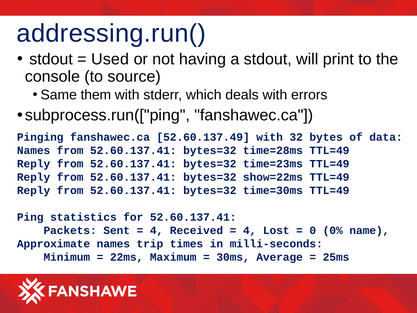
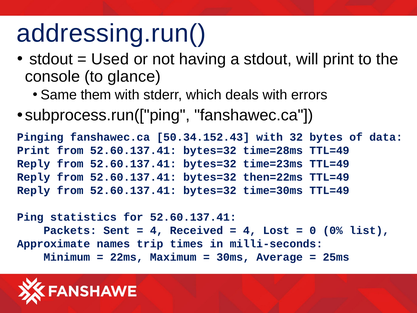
source: source -> glance
52.60.137.49: 52.60.137.49 -> 50.34.152.43
Names at (34, 150): Names -> Print
show=22ms: show=22ms -> then=22ms
name: name -> list
